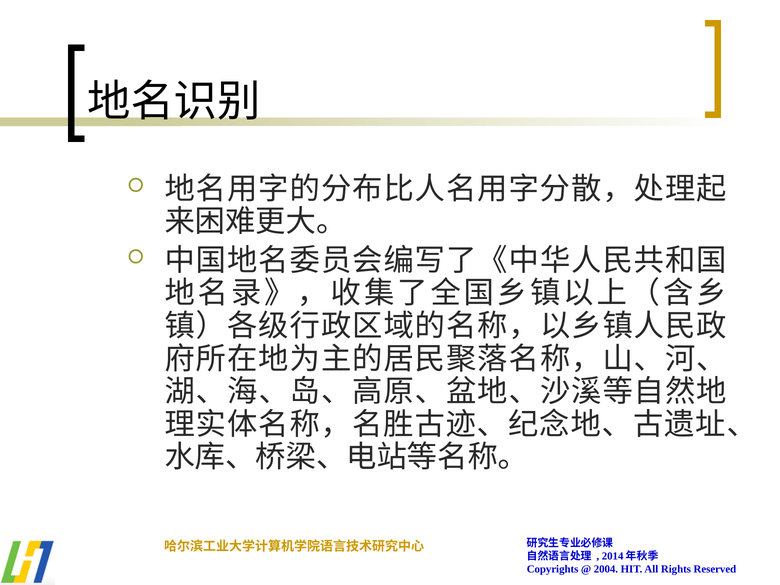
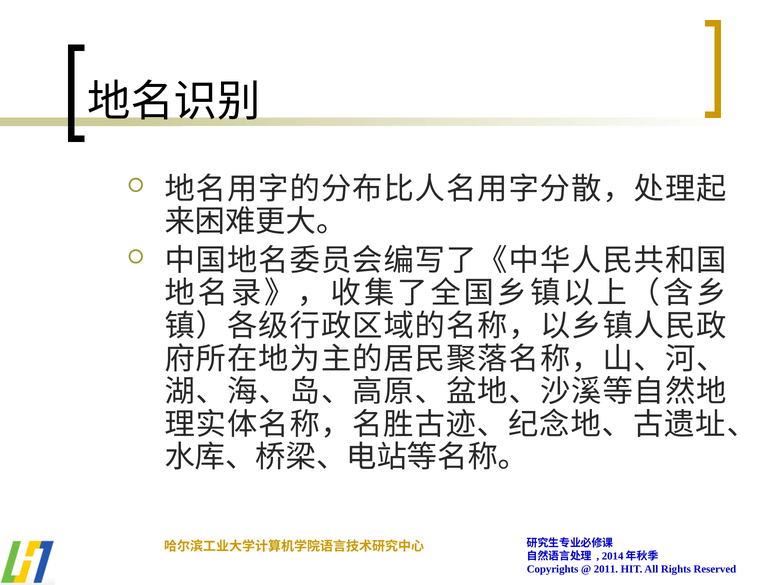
2004: 2004 -> 2011
